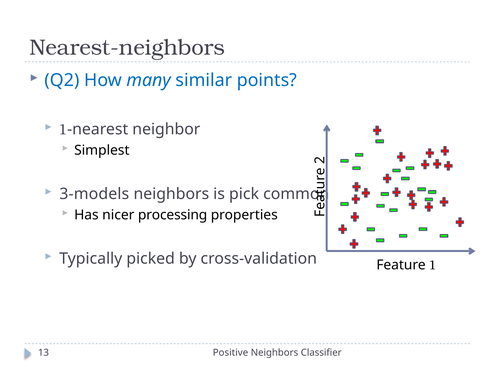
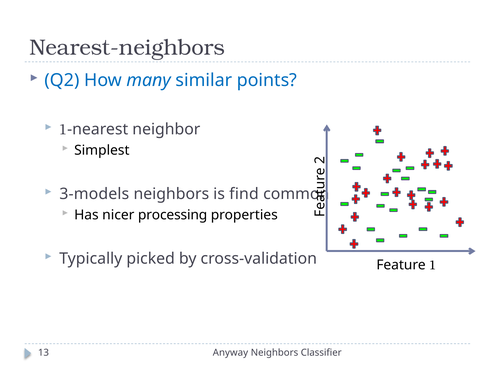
pick: pick -> find
Positive: Positive -> Anyway
